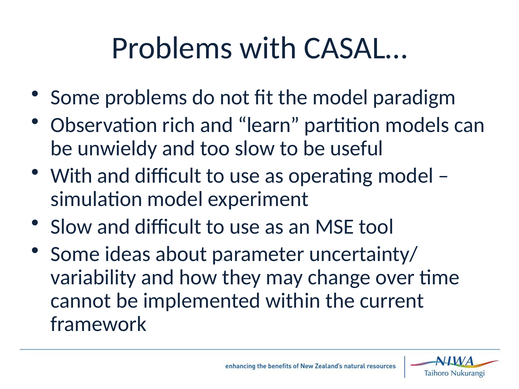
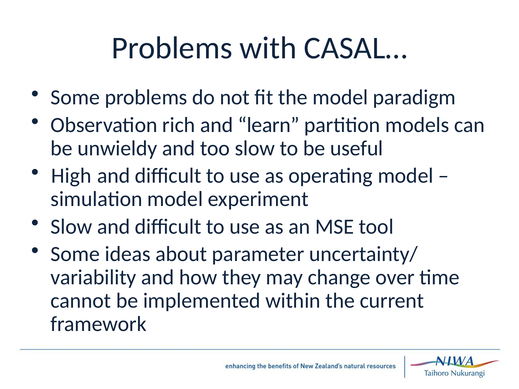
With at (72, 176): With -> High
